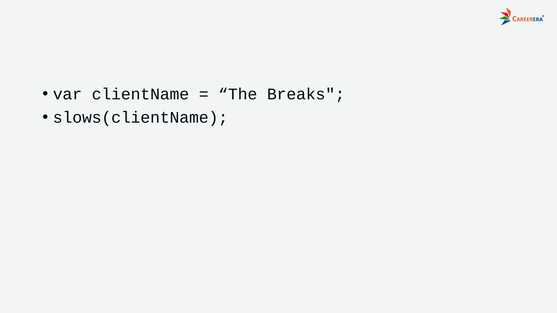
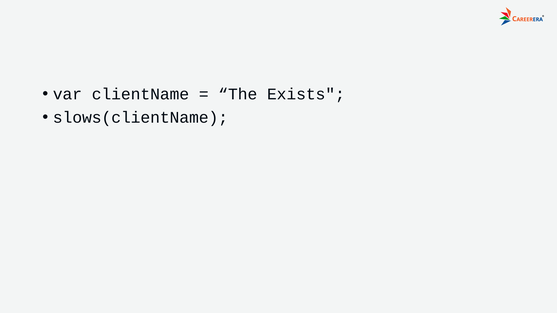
Breaks: Breaks -> Exists
